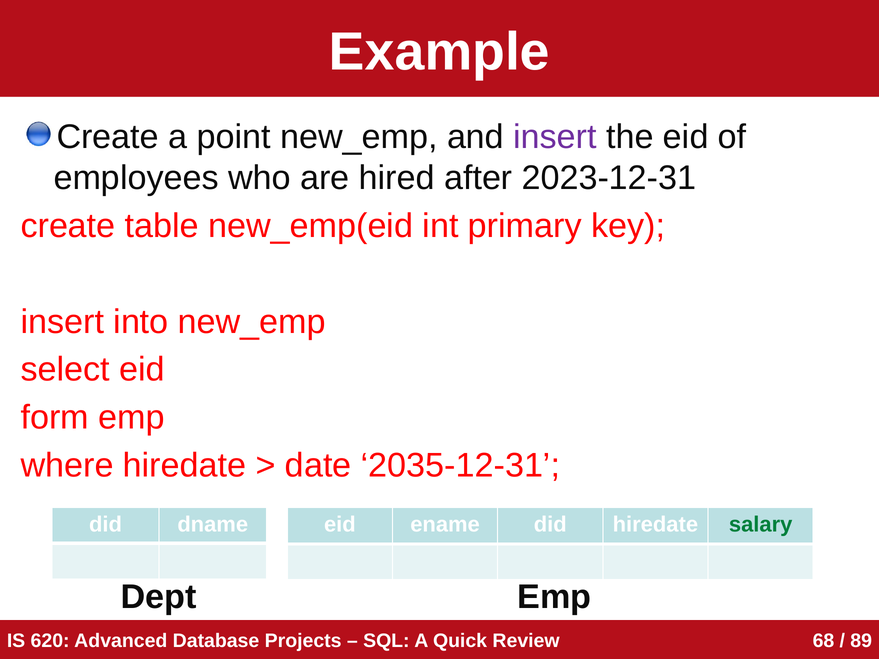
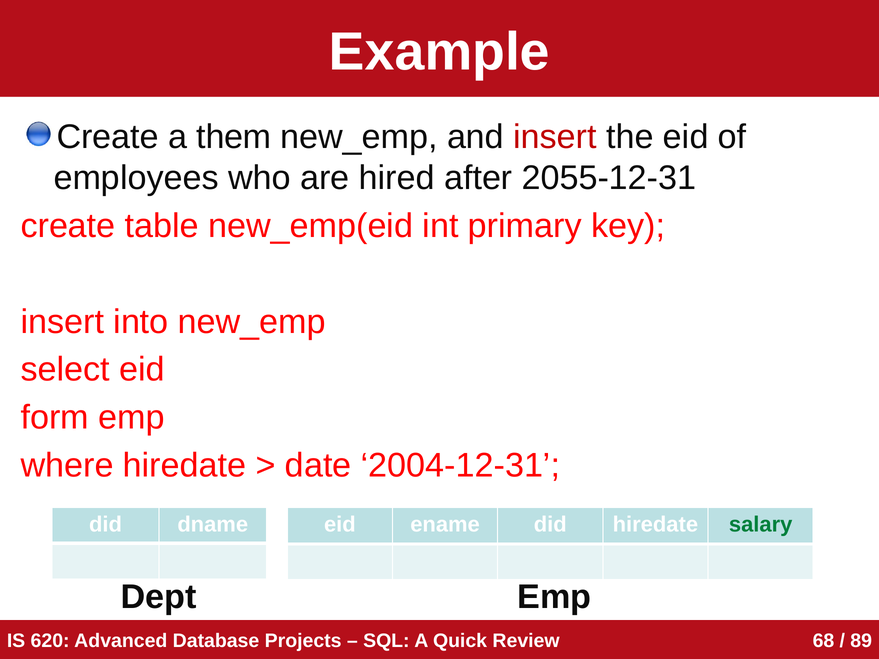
point: point -> them
insert at (555, 137) colour: purple -> red
2023-12-31: 2023-12-31 -> 2055-12-31
2035-12-31: 2035-12-31 -> 2004-12-31
